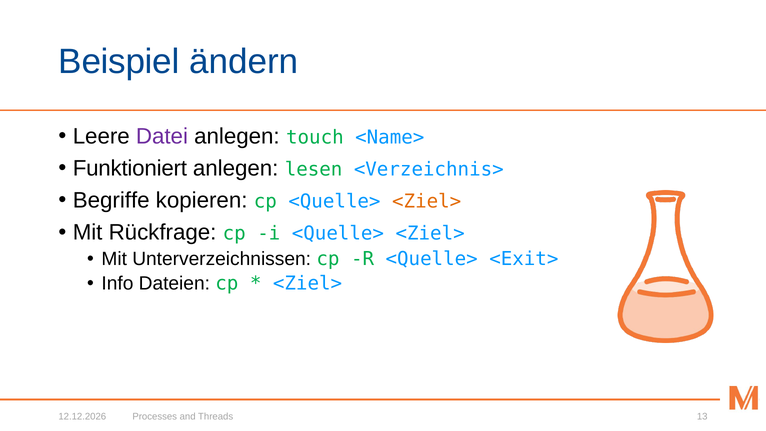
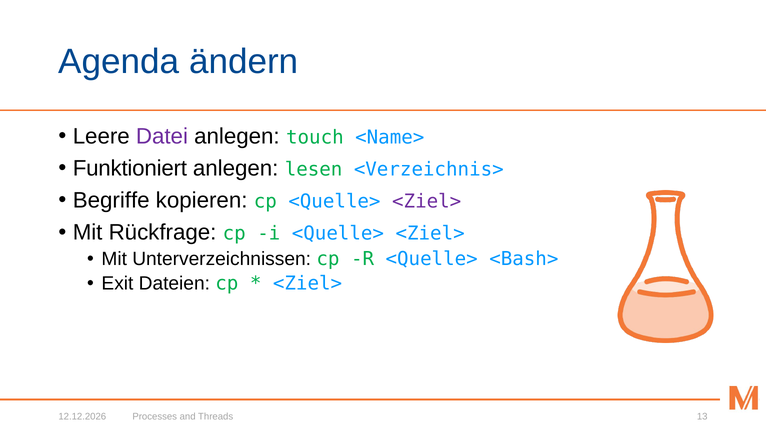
Beispiel: Beispiel -> Agenda
<Ziel> at (427, 201) colour: orange -> purple
<Exit>: <Exit> -> <Bash>
Info: Info -> Exit
